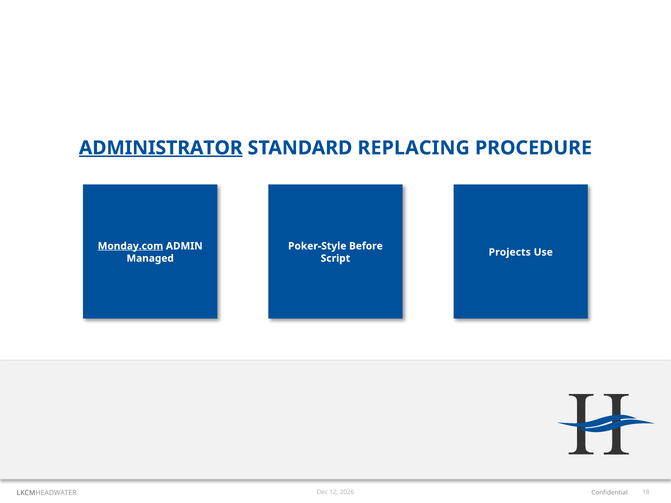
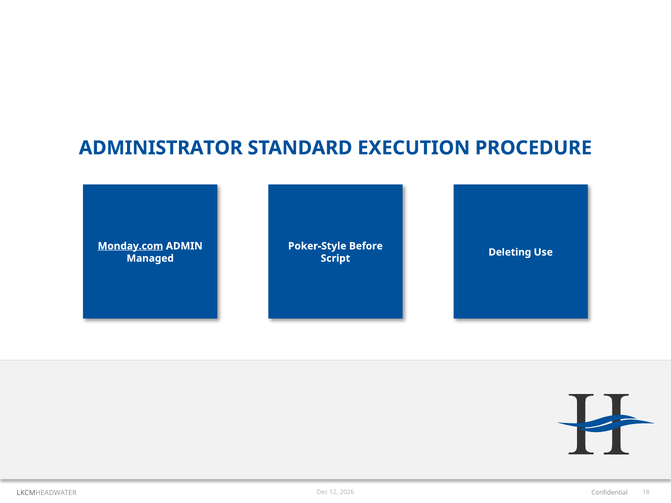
ADMINISTRATOR underline: present -> none
REPLACING: REPLACING -> EXECUTION
Projects: Projects -> Deleting
